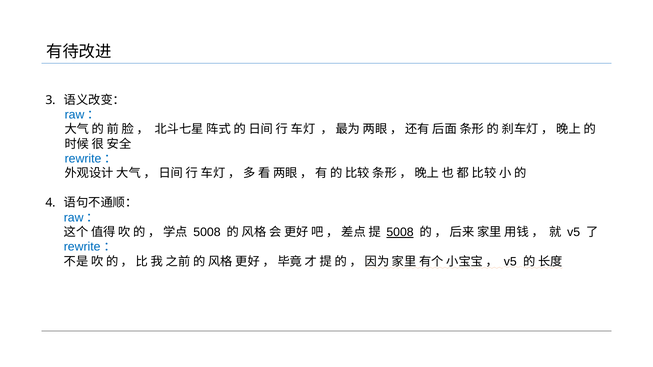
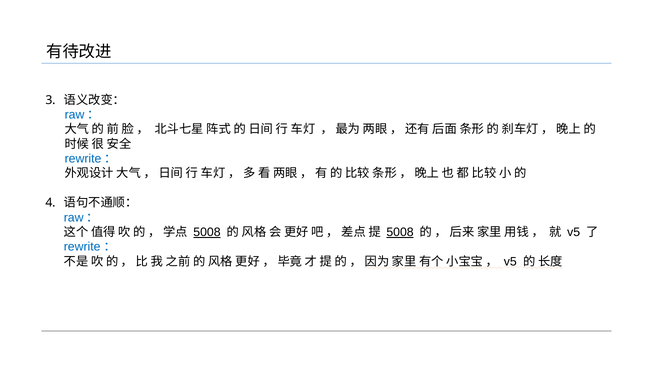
5008 at (207, 232) underline: none -> present
